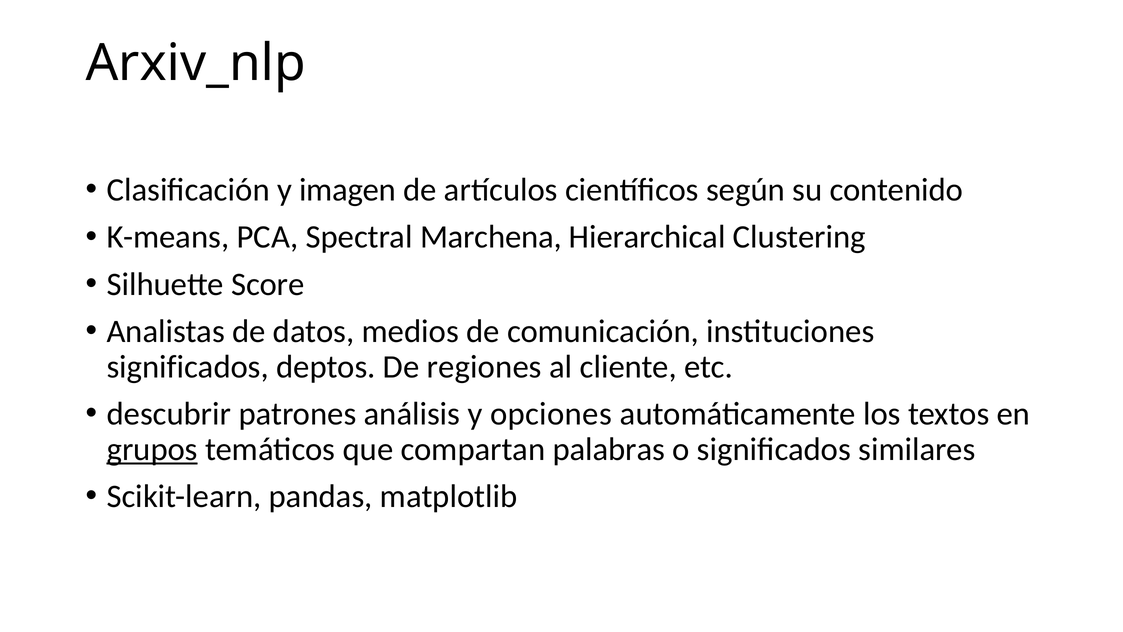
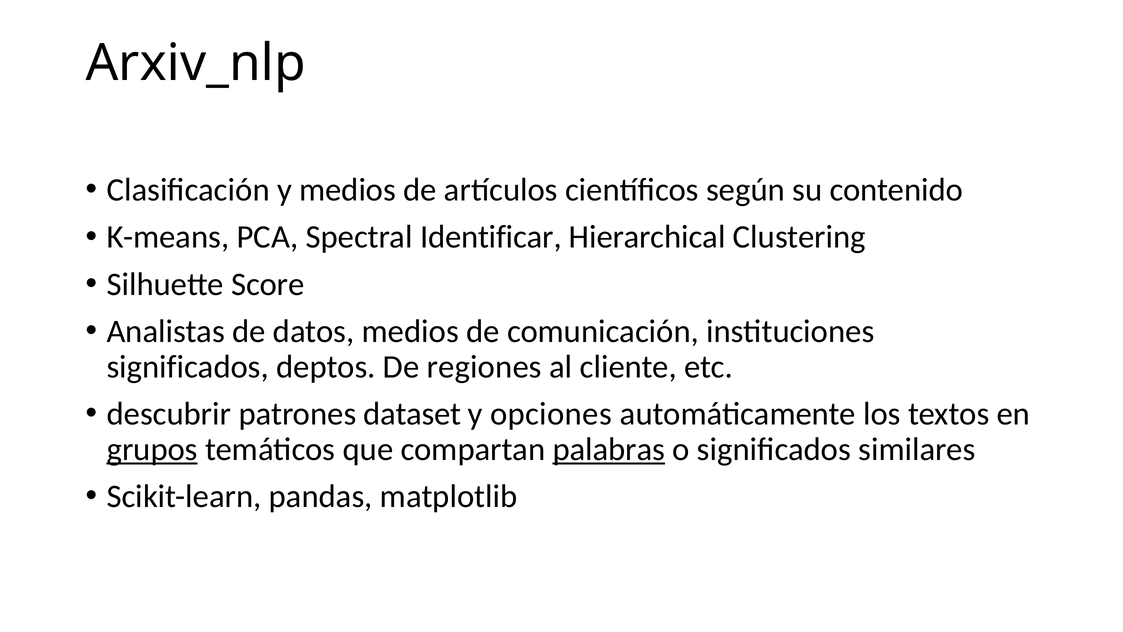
y imagen: imagen -> medios
Marchena: Marchena -> Identificar
análisis: análisis -> dataset
palabras underline: none -> present
